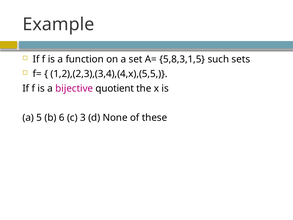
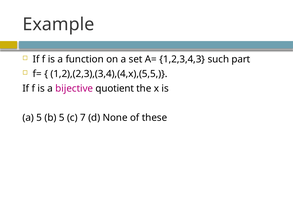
5,8,3,1,5: 5,8,3,1,5 -> 1,2,3,4,3
sets: sets -> part
b 6: 6 -> 5
3: 3 -> 7
